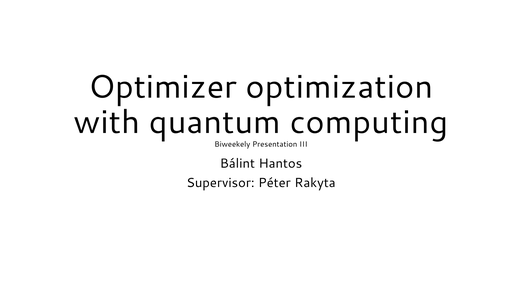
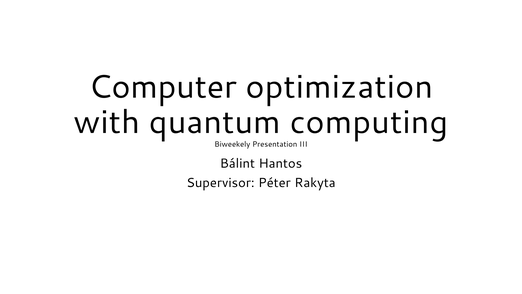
Optimizer: Optimizer -> Computer
